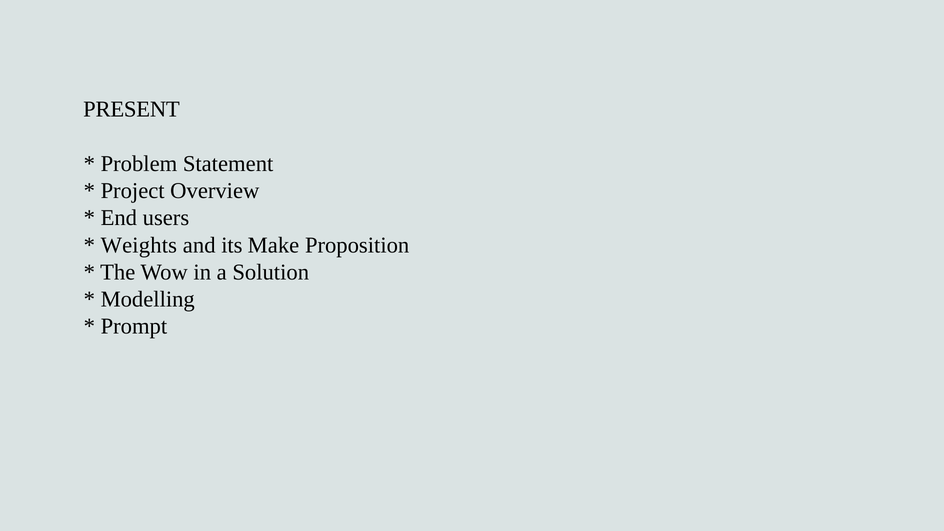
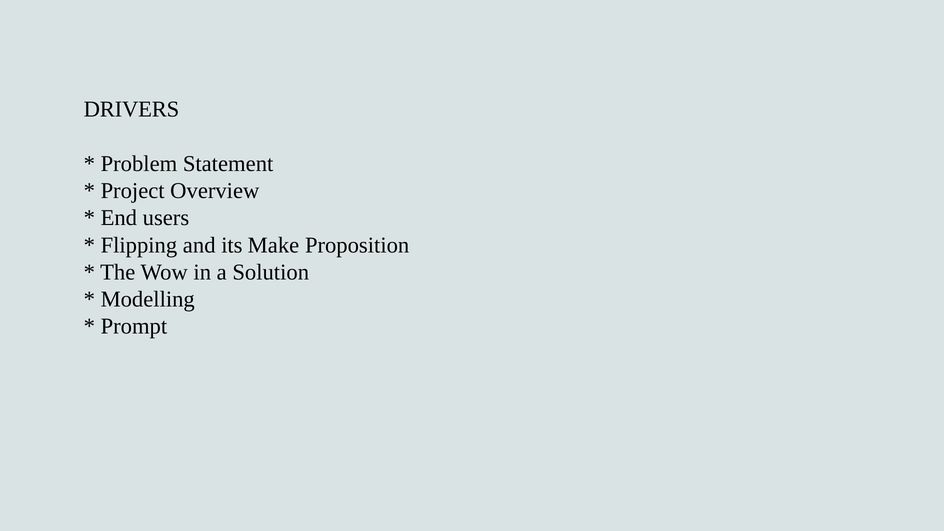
PRESENT: PRESENT -> DRIVERS
Weights: Weights -> Flipping
